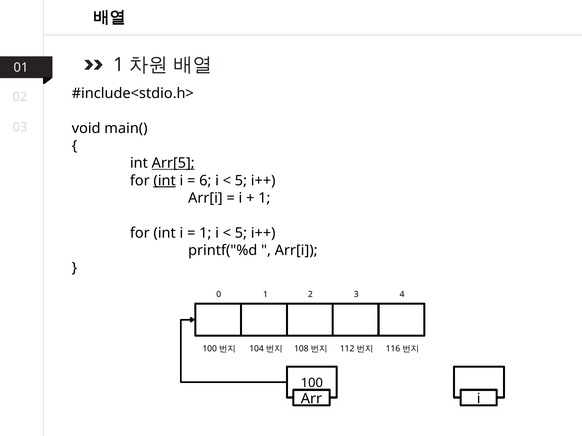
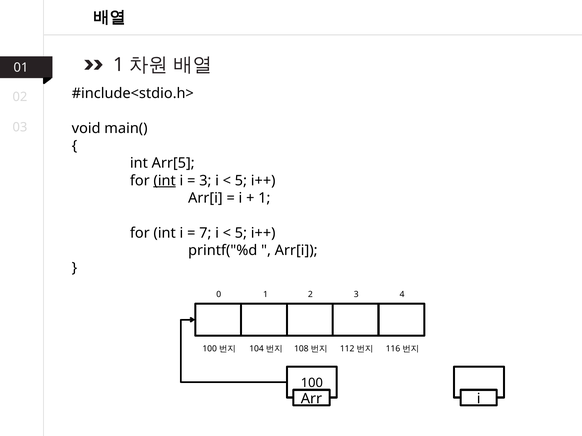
Arr[5 underline: present -> none
6 at (205, 181): 6 -> 3
1 at (205, 233): 1 -> 7
